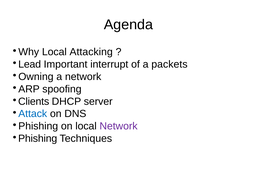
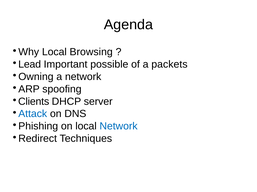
Attacking: Attacking -> Browsing
interrupt: interrupt -> possible
Network at (119, 127) colour: purple -> blue
Phishing at (38, 139): Phishing -> Redirect
